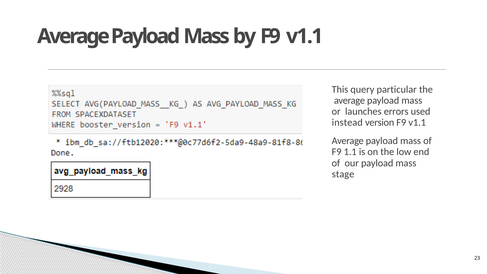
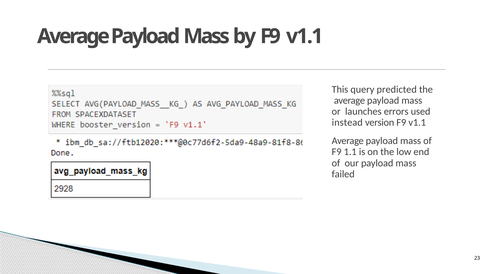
particular: particular -> predicted
stage: stage -> failed
